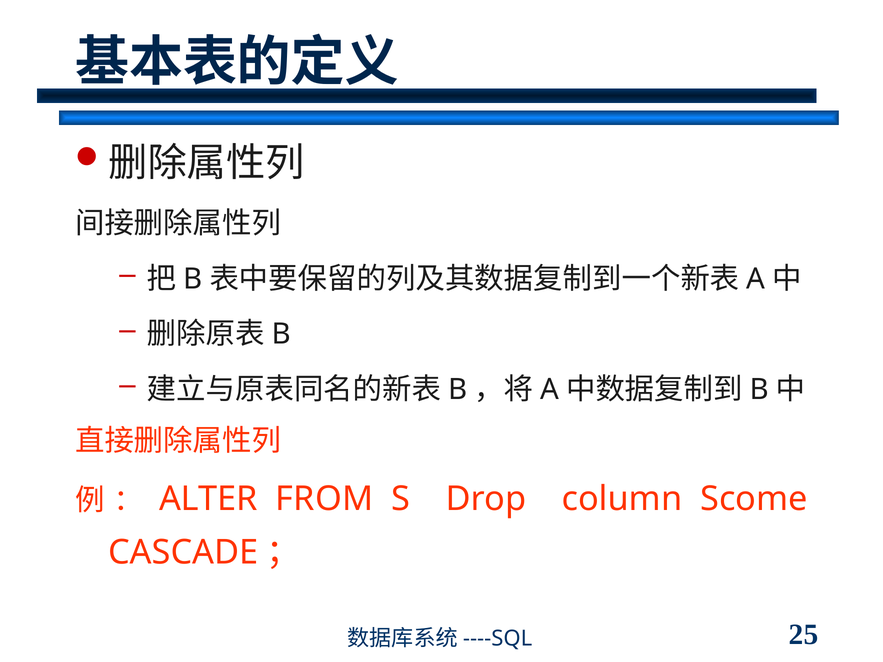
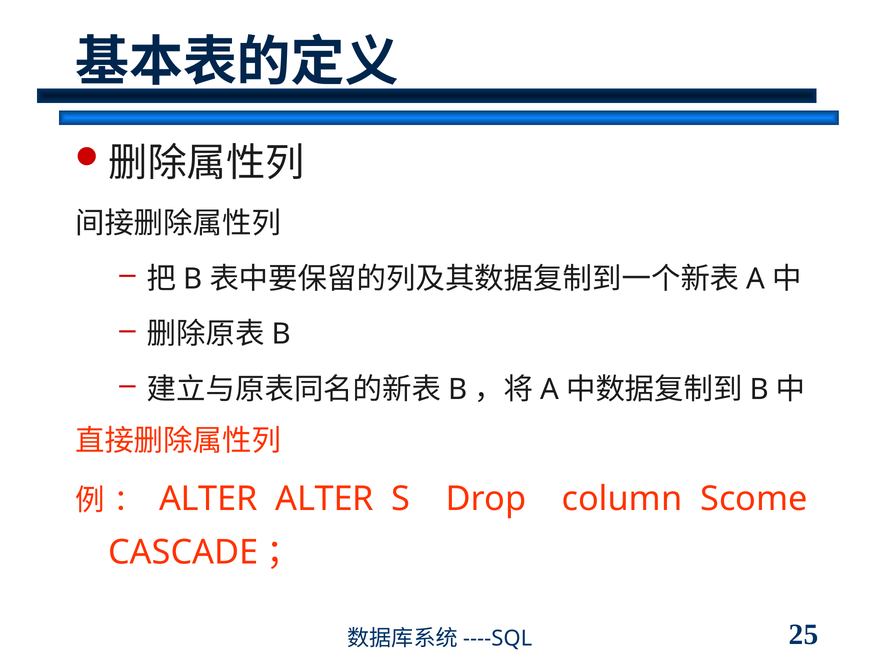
FROM at (324, 499): FROM -> ALTER
